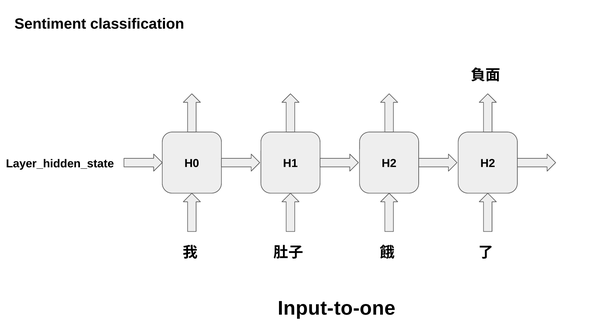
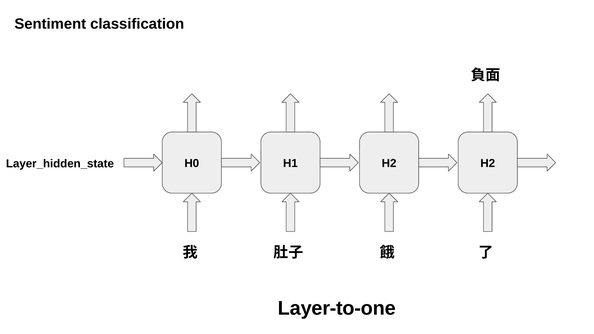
Input-to-one: Input-to-one -> Layer-to-one
